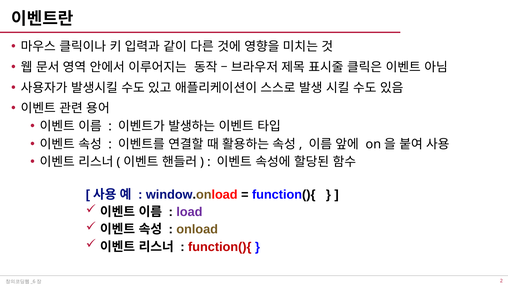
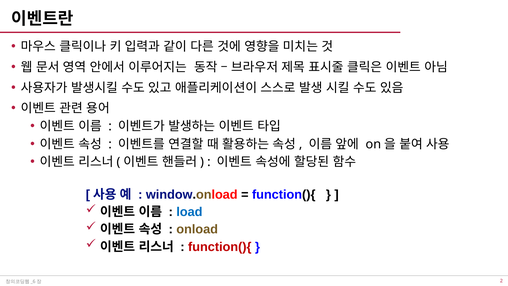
load colour: purple -> blue
